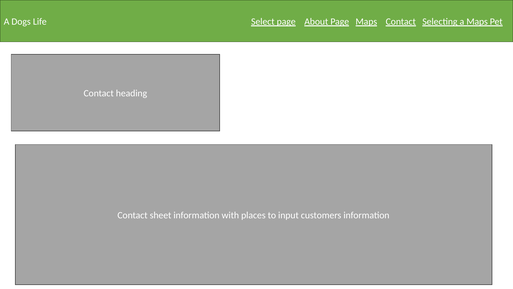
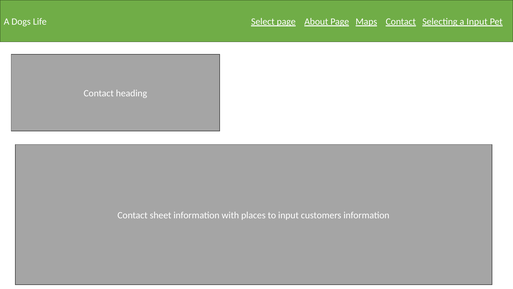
a Maps: Maps -> Input
